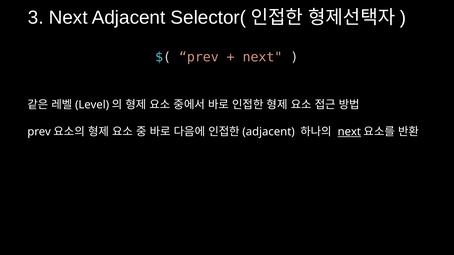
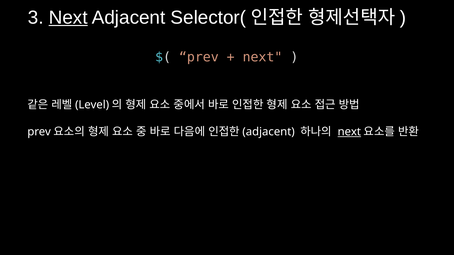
Next at (68, 17) underline: none -> present
